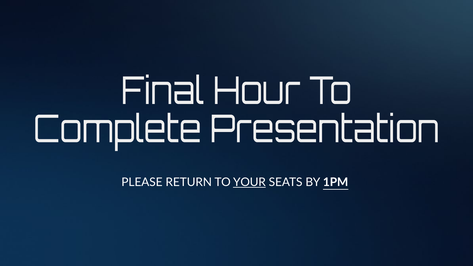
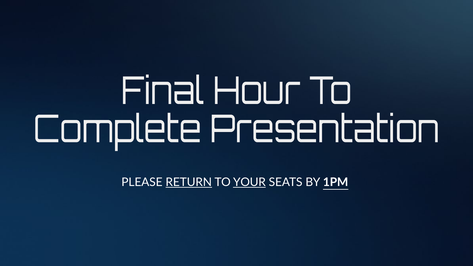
RETURN underline: none -> present
